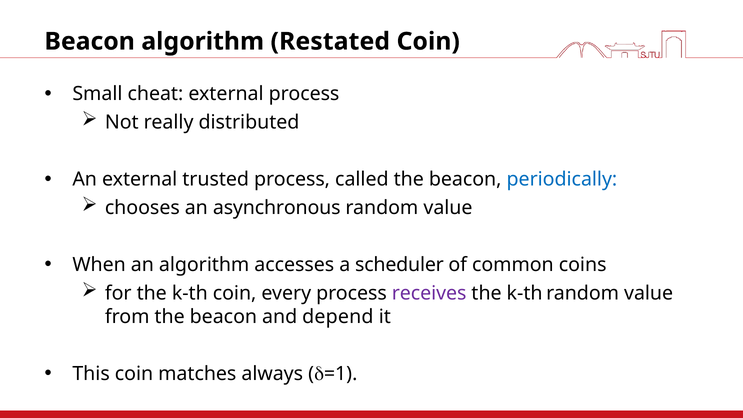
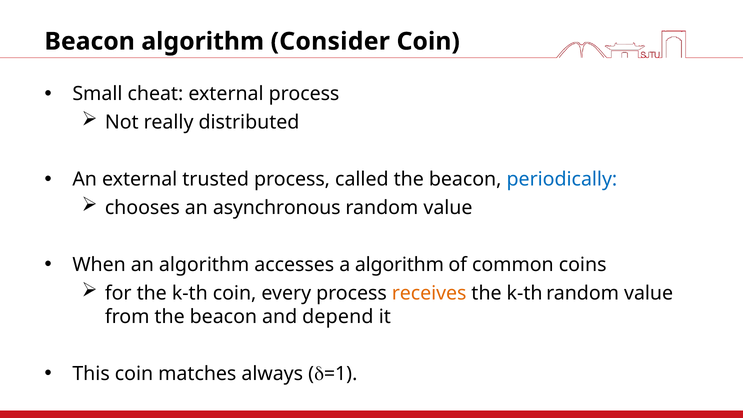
Restated: Restated -> Consider
a scheduler: scheduler -> algorithm
receives colour: purple -> orange
